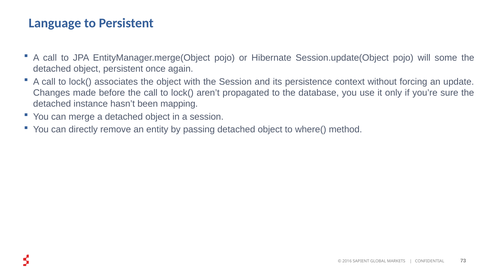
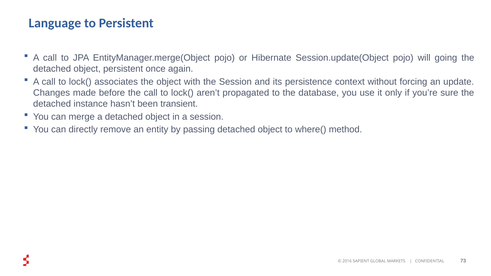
some: some -> going
mapping: mapping -> transient
